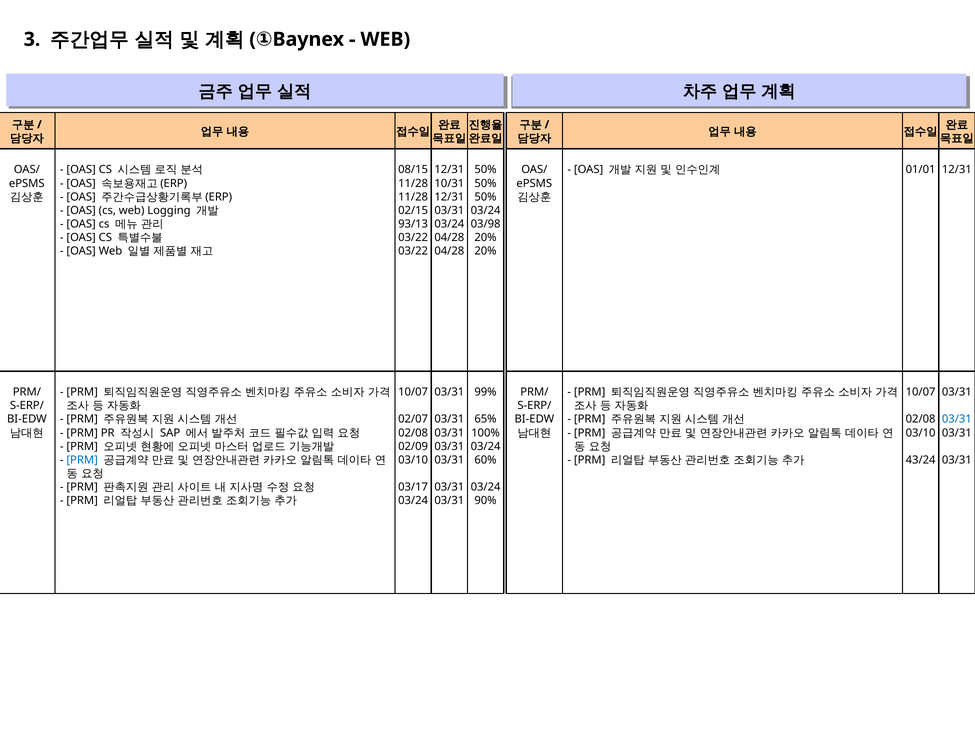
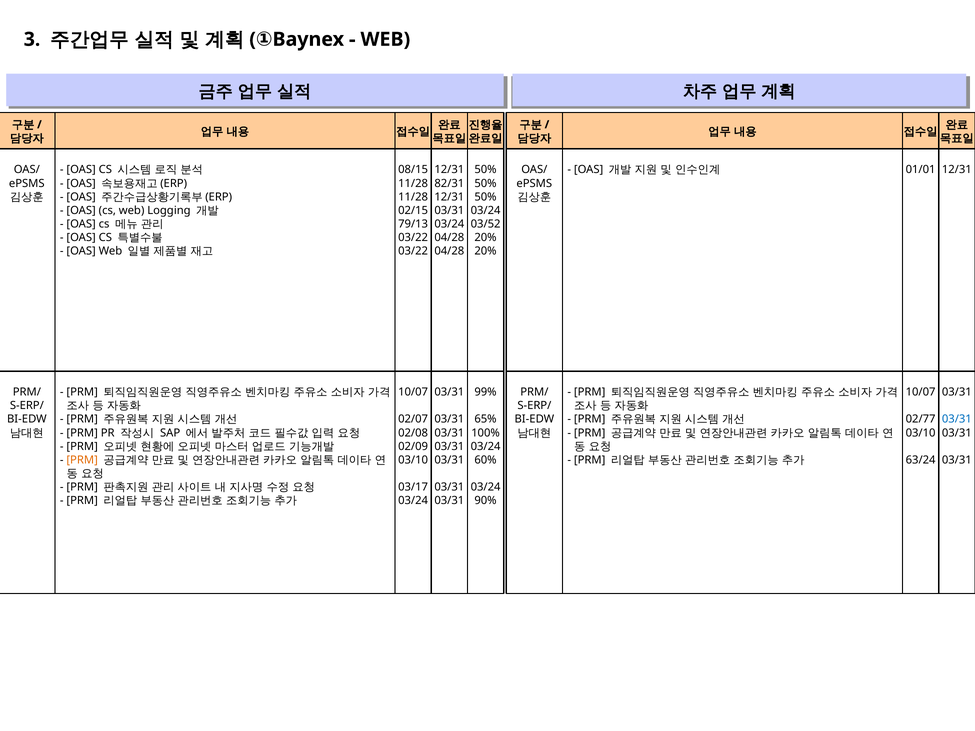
10/31: 10/31 -> 82/31
93/13: 93/13 -> 79/13
03/98: 03/98 -> 03/52
02/08 at (921, 419): 02/08 -> 02/77
PRM at (82, 460) colour: blue -> orange
43/24: 43/24 -> 63/24
